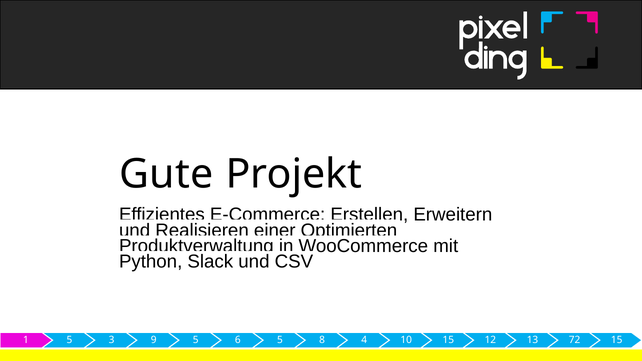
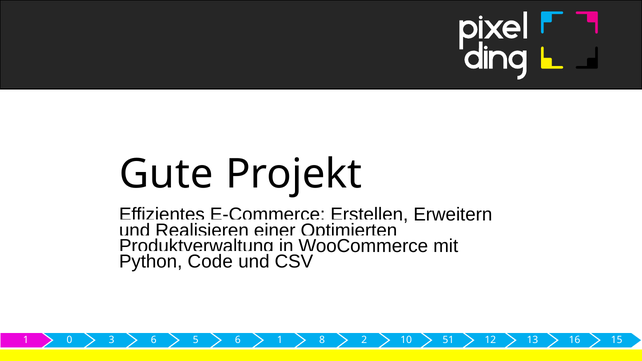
Slack: Slack -> Code
1 5: 5 -> 0
3 9: 9 -> 6
6 5: 5 -> 1
8 4: 4 -> 2
10 15: 15 -> 51
72: 72 -> 16
